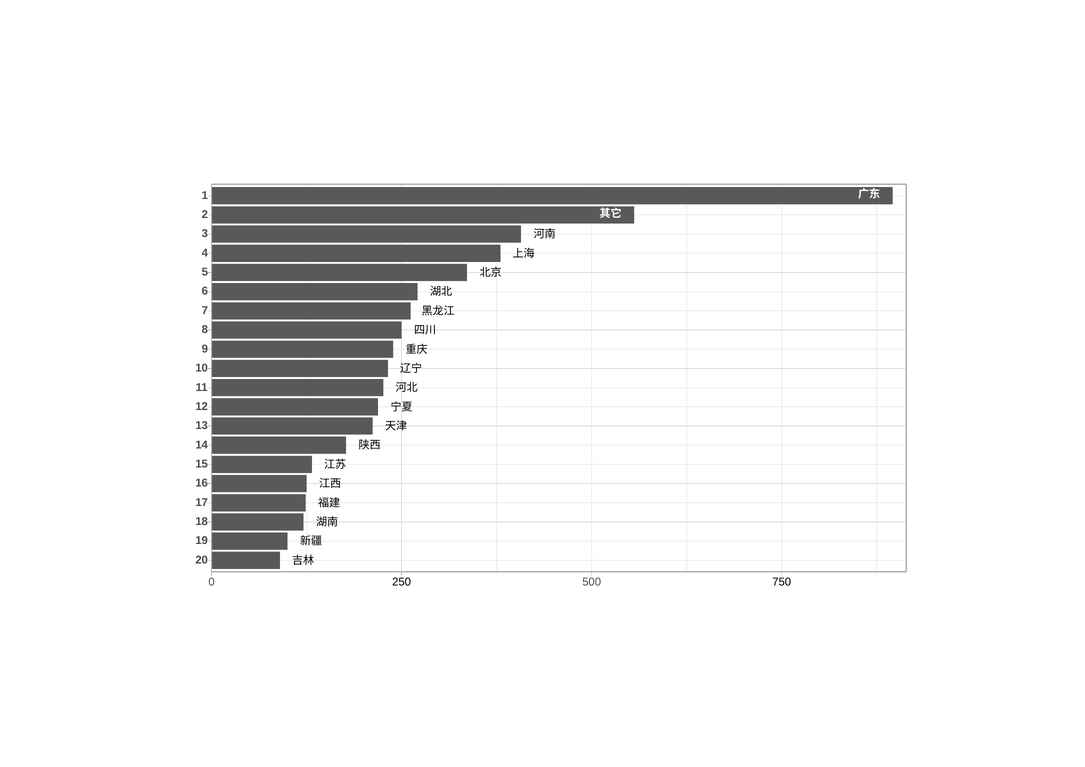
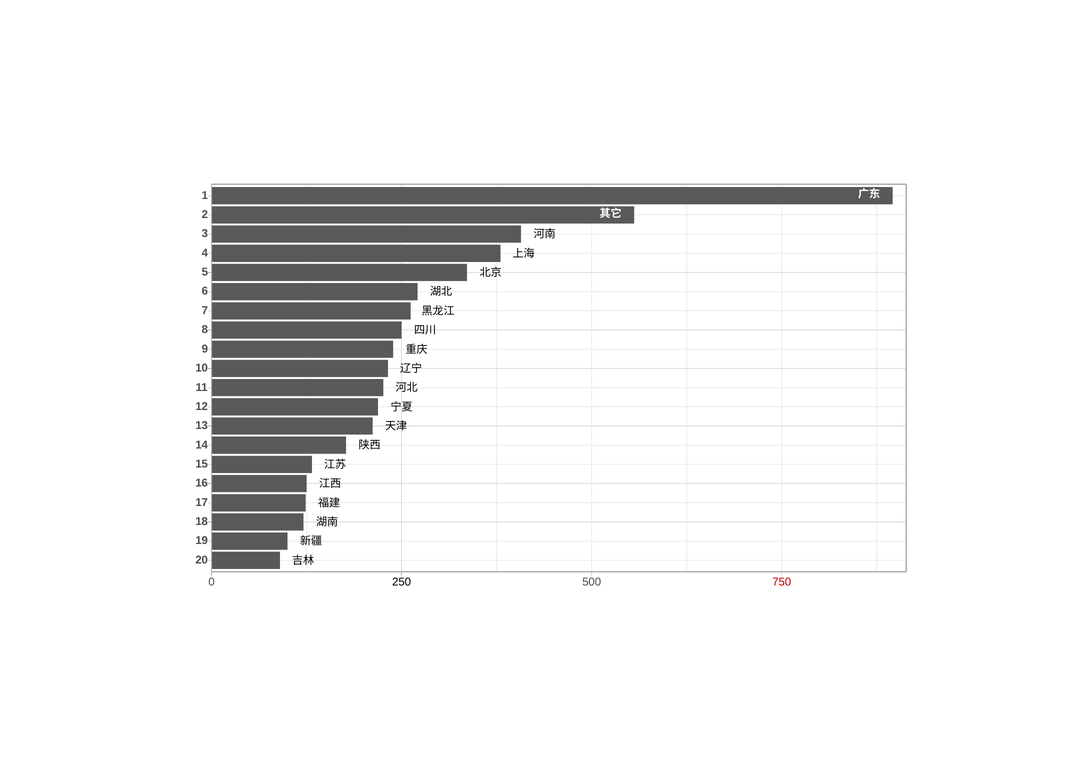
750 colour: black -> red
